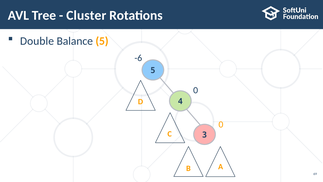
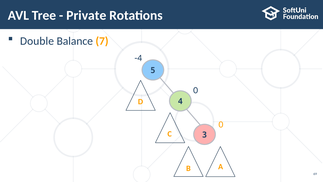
Cluster: Cluster -> Private
Balance 5: 5 -> 7
-6: -6 -> -4
